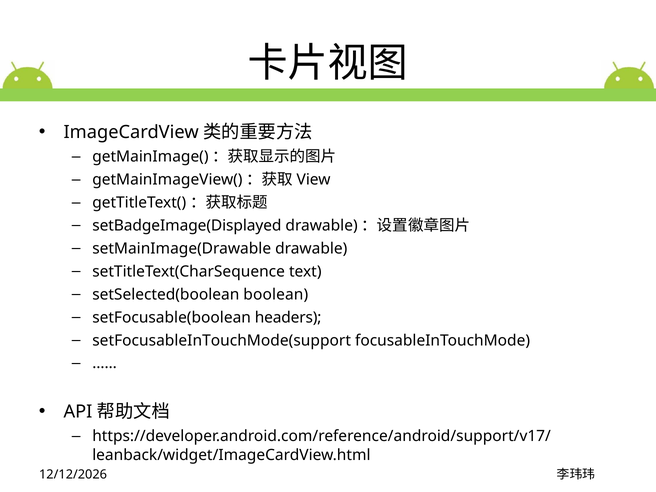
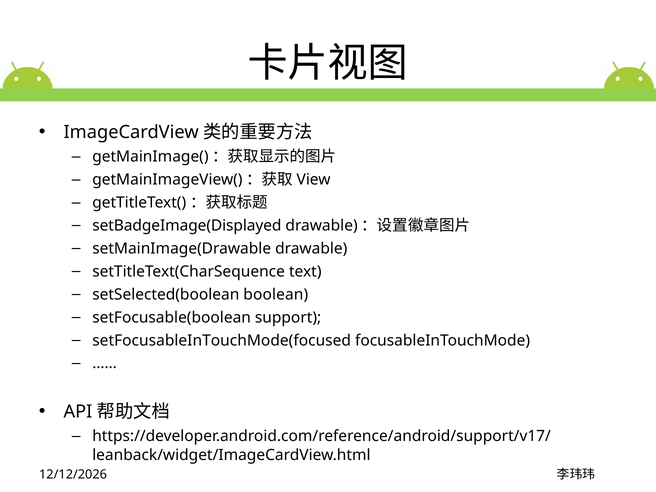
headers: headers -> support
setFocusableInTouchMode(support: setFocusableInTouchMode(support -> setFocusableInTouchMode(focused
